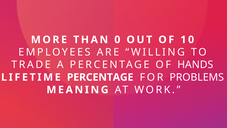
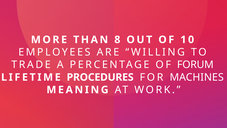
0: 0 -> 8
HANDS: HANDS -> FORUM
LIFETIME PERCENTAGE: PERCENTAGE -> PROCEDURES
PROBLEMS: PROBLEMS -> MACHINES
